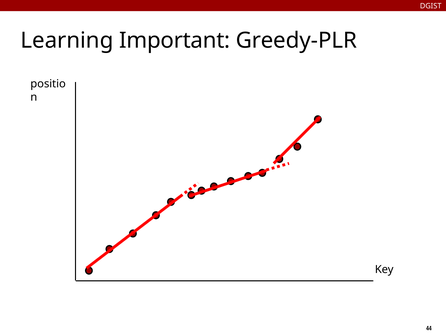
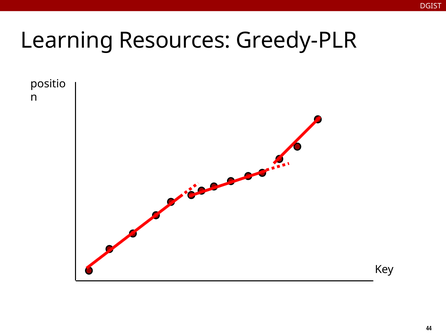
Important: Important -> Resources
